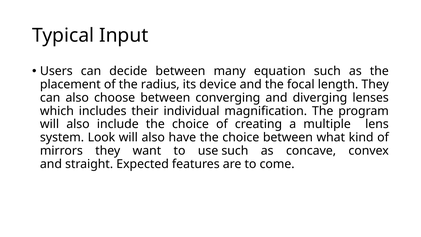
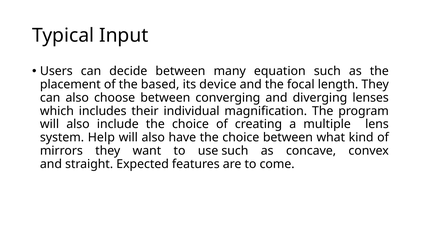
radius: radius -> based
Look: Look -> Help
